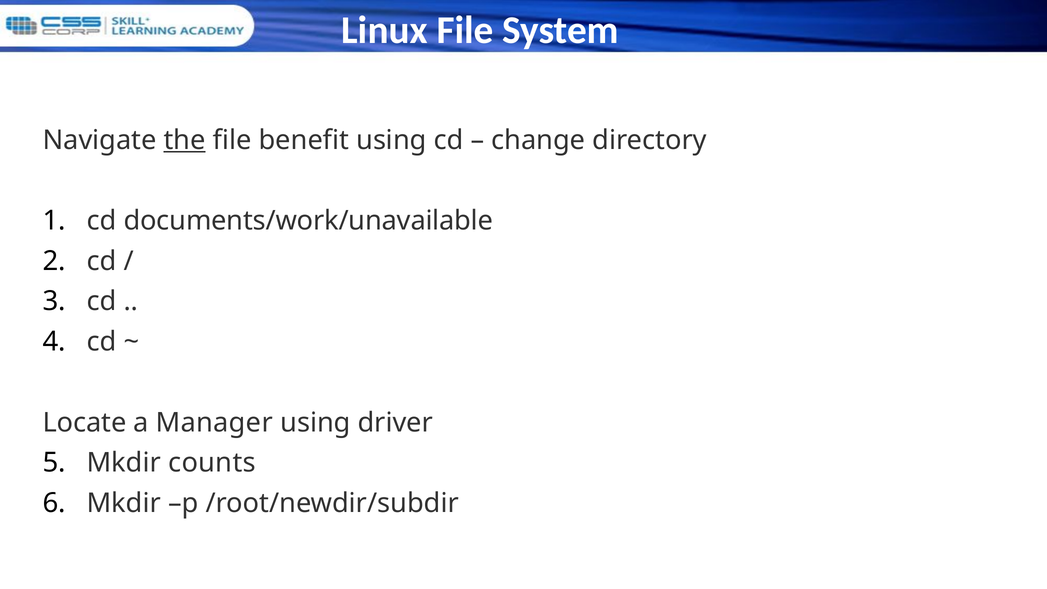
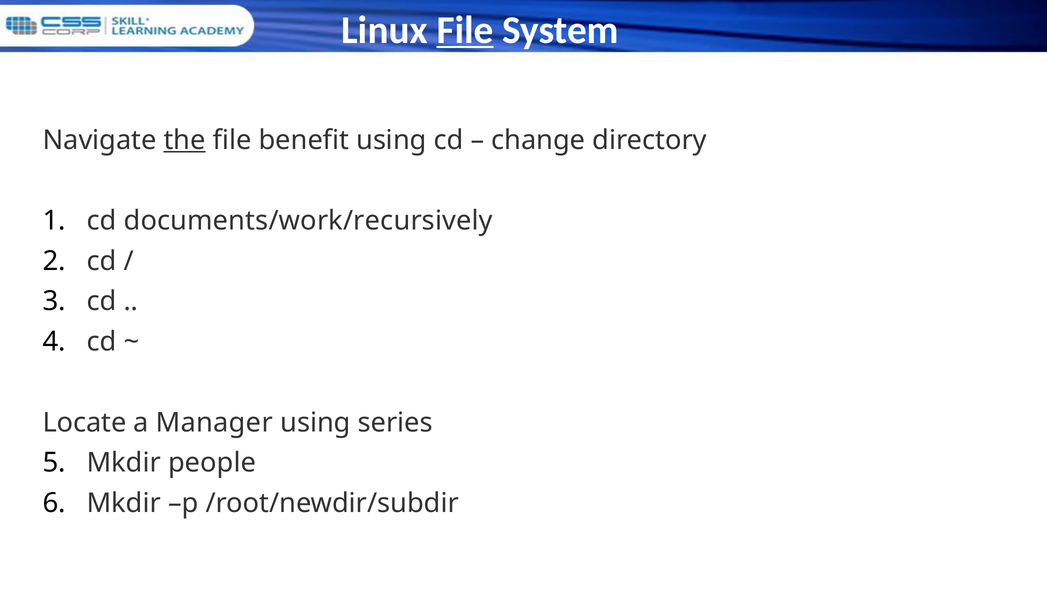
File at (465, 30) underline: none -> present
documents/work/unavailable: documents/work/unavailable -> documents/work/recursively
driver: driver -> series
counts: counts -> people
